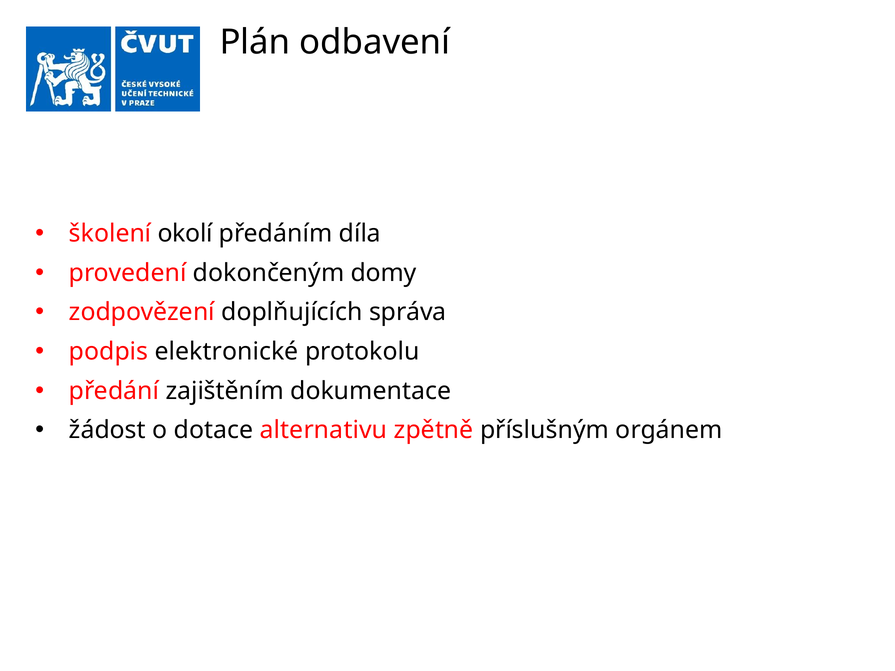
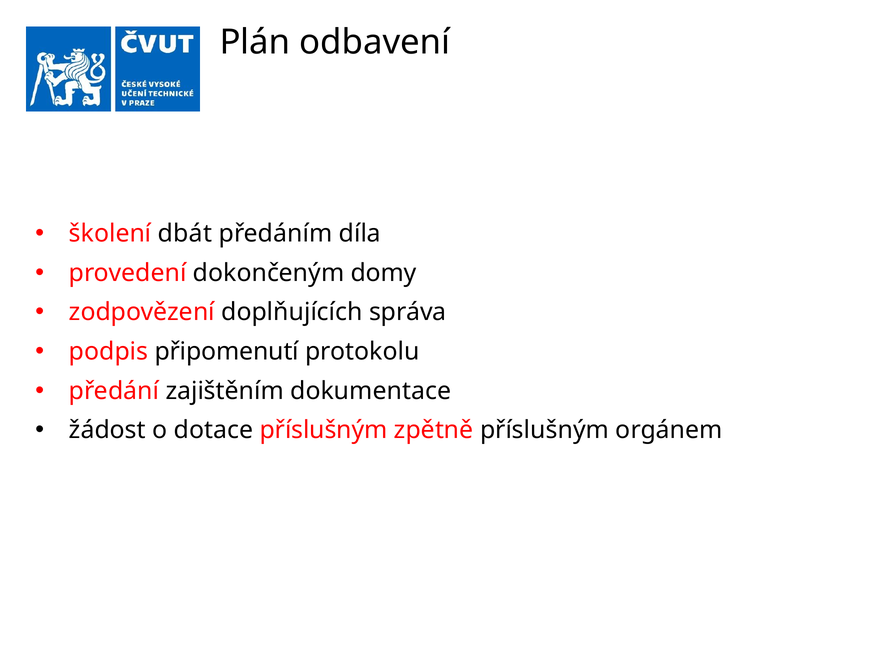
okolí: okolí -> dbát
elektronické: elektronické -> připomenutí
dotace alternativu: alternativu -> příslušným
